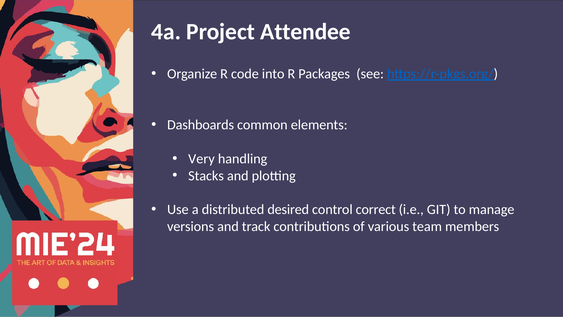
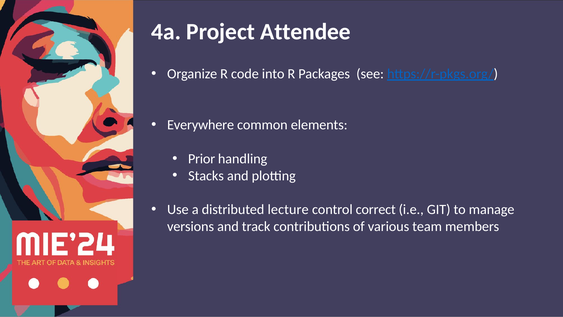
Dashboards: Dashboards -> Everywhere
Very: Very -> Prior
desired: desired -> lecture
